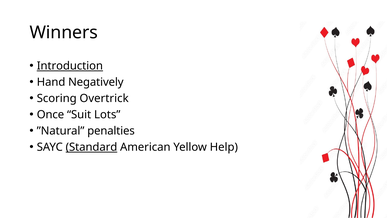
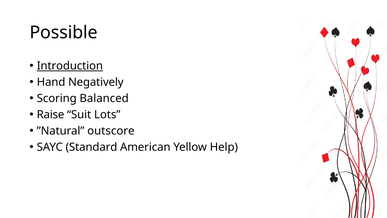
Winners: Winners -> Possible
Overtrick: Overtrick -> Balanced
Once: Once -> Raise
penalties: penalties -> outscore
Standard underline: present -> none
